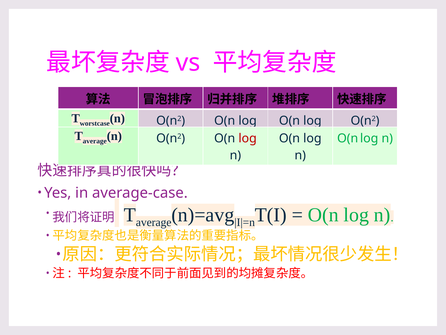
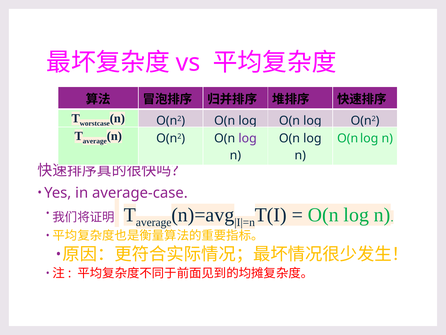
log at (248, 138) colour: red -> purple
